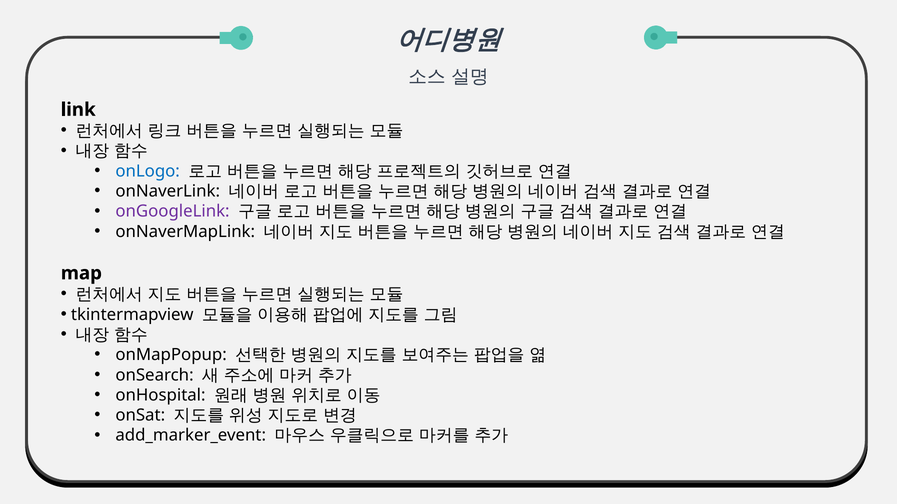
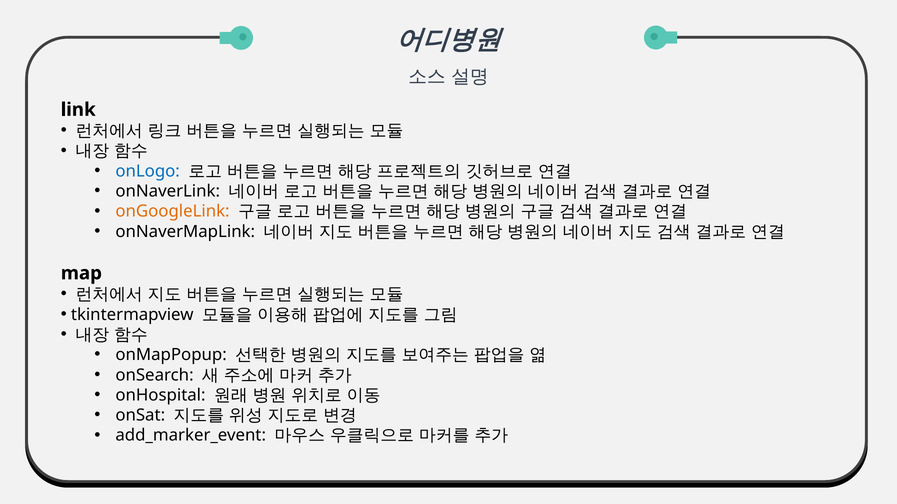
onGoogleLink colour: purple -> orange
